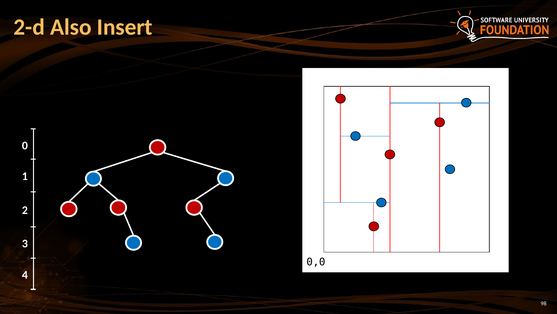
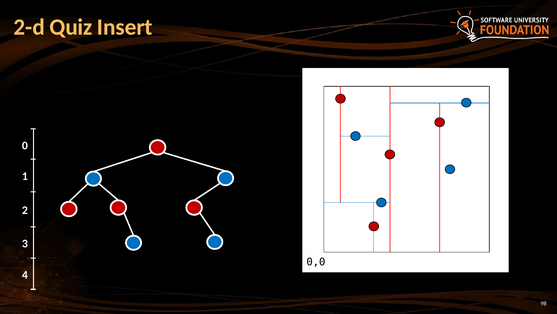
Also: Also -> Quiz
